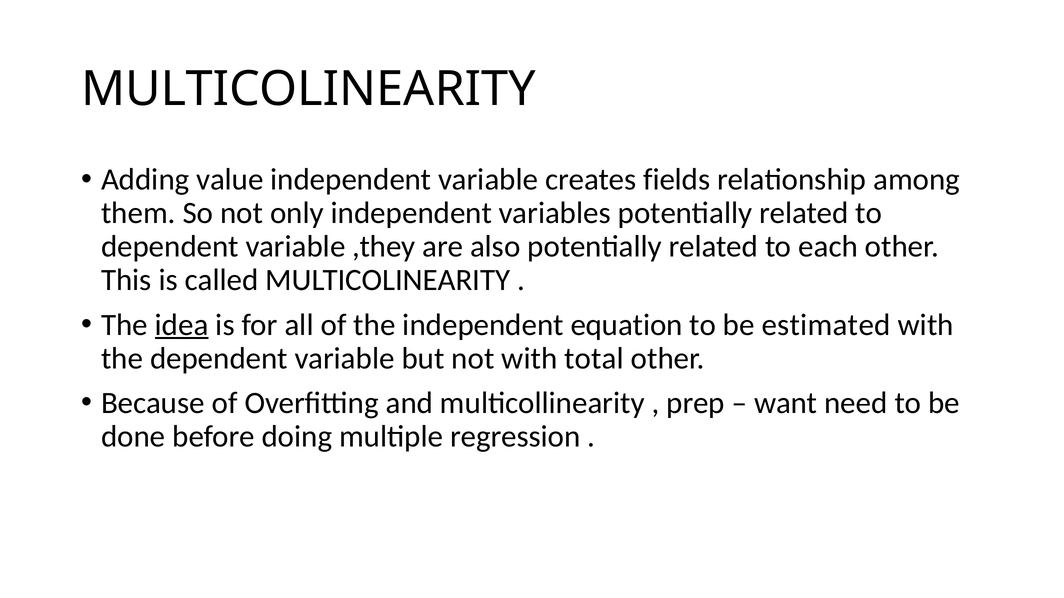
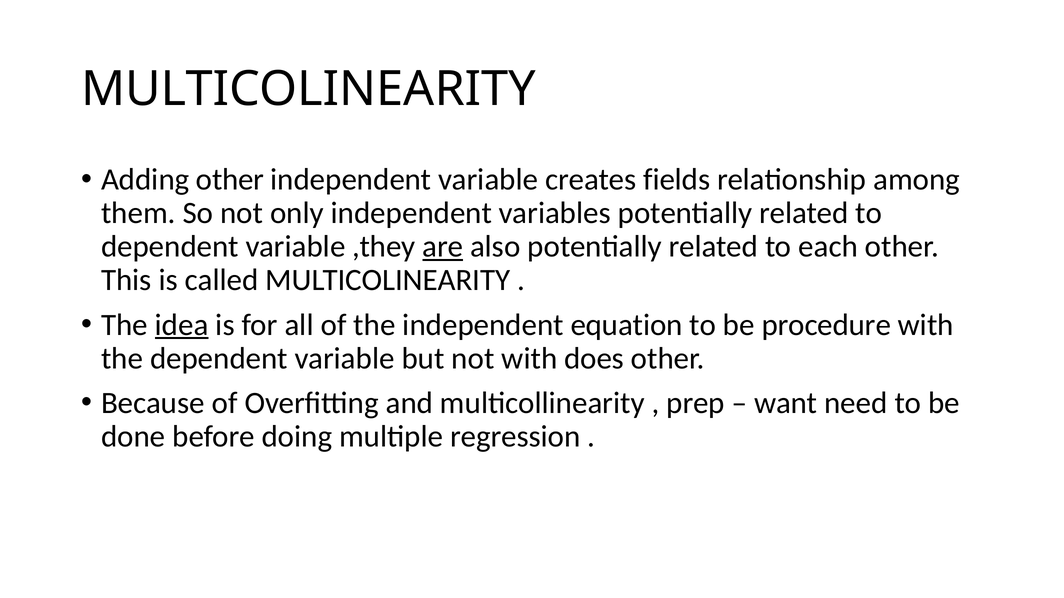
Adding value: value -> other
are underline: none -> present
estimated: estimated -> procedure
total: total -> does
